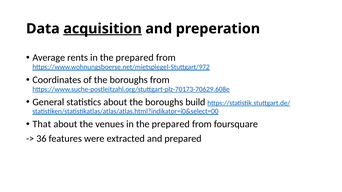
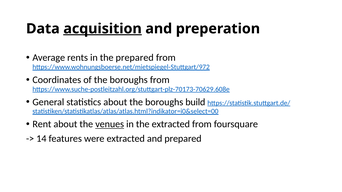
That: That -> Rent
venues underline: none -> present
prepared at (171, 124): prepared -> extracted
36: 36 -> 14
